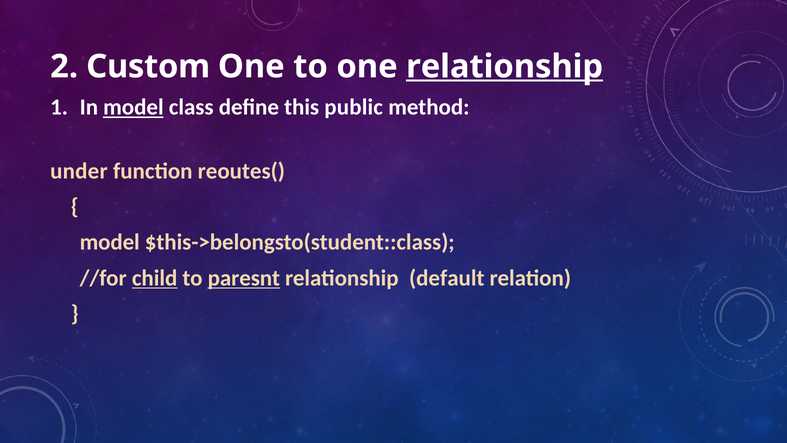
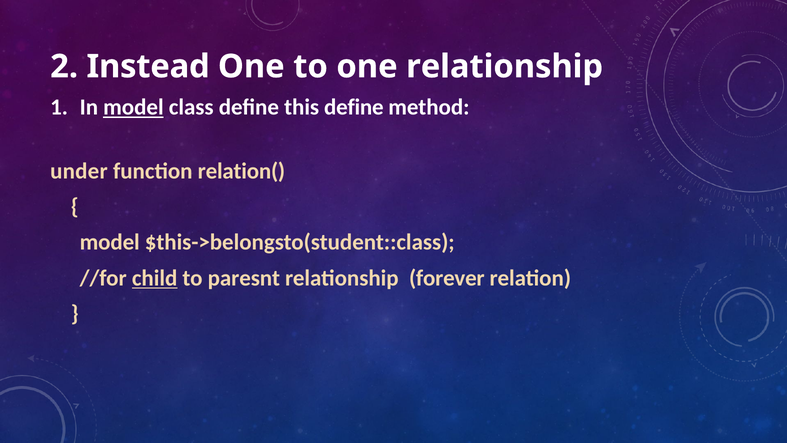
Custom: Custom -> Instead
relationship at (505, 66) underline: present -> none
this public: public -> define
reoutes(: reoutes( -> relation(
paresnt underline: present -> none
default: default -> forever
